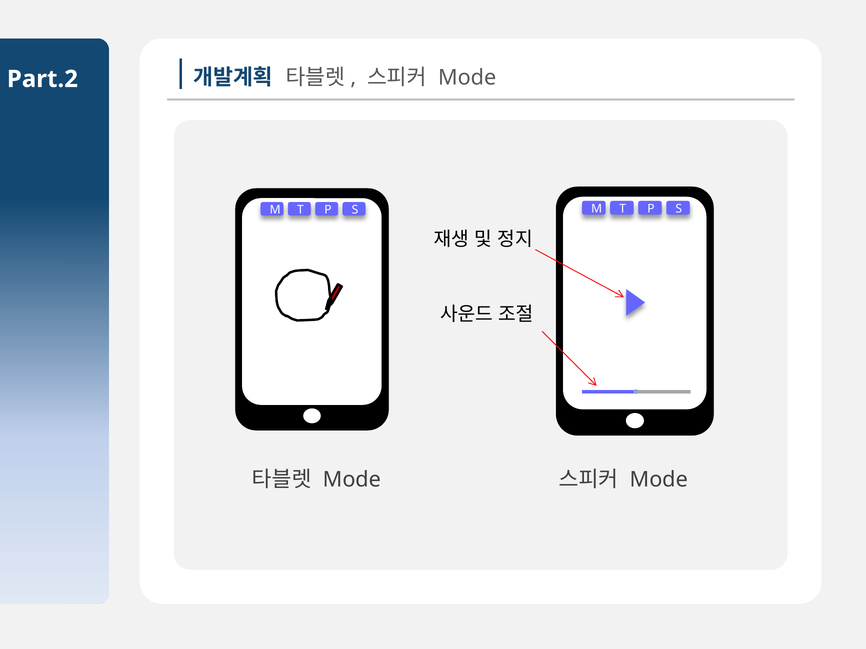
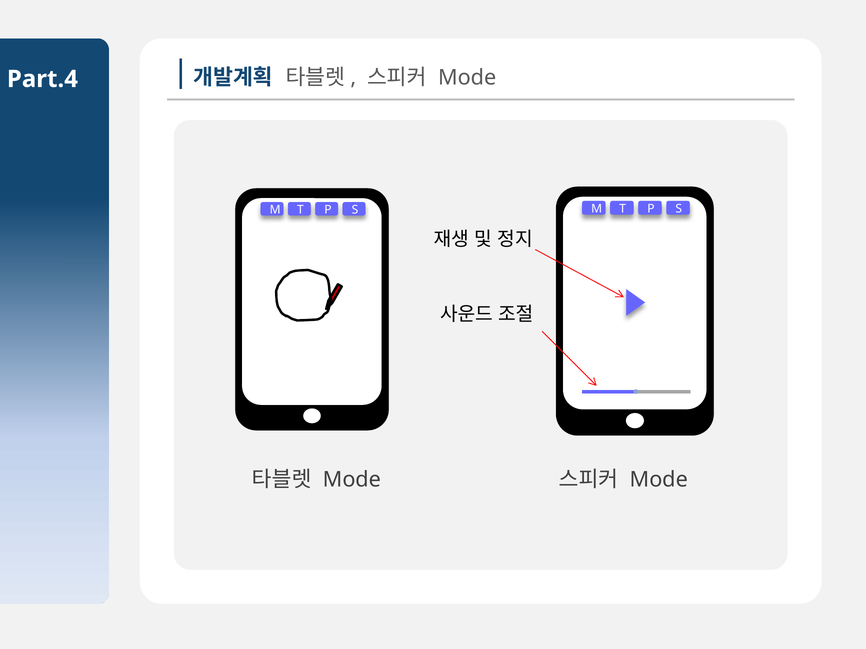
Part.2: Part.2 -> Part.4
